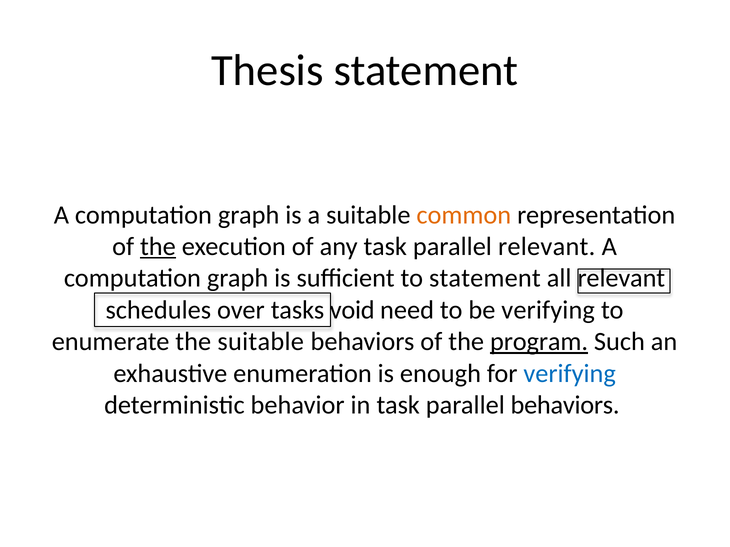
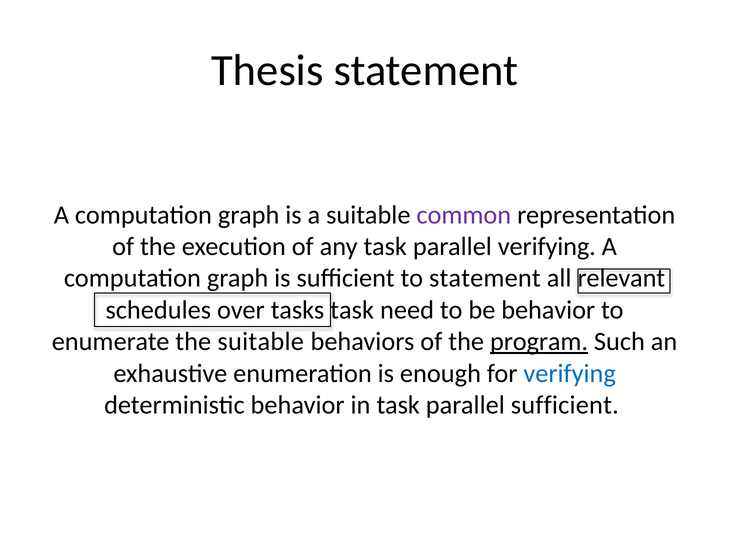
common colour: orange -> purple
the at (158, 247) underline: present -> none
parallel relevant: relevant -> verifying
void at (352, 310): void -> task
be verifying: verifying -> behavior
parallel behaviors: behaviors -> sufficient
